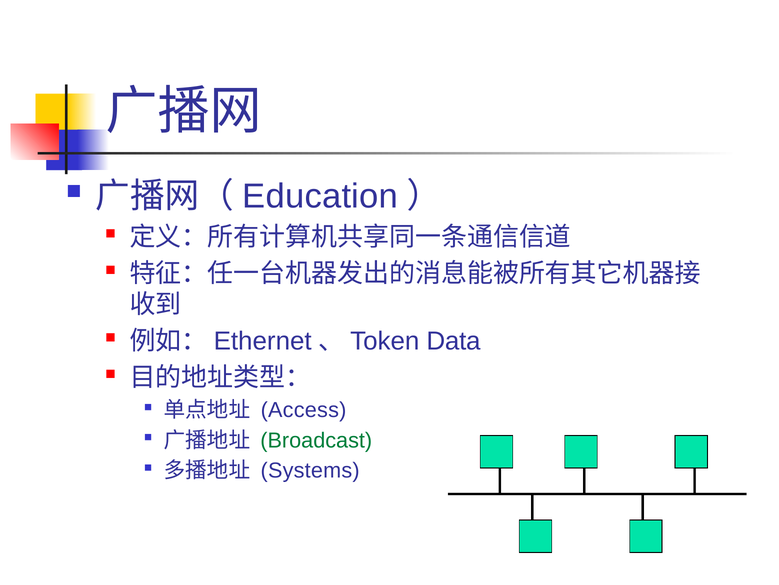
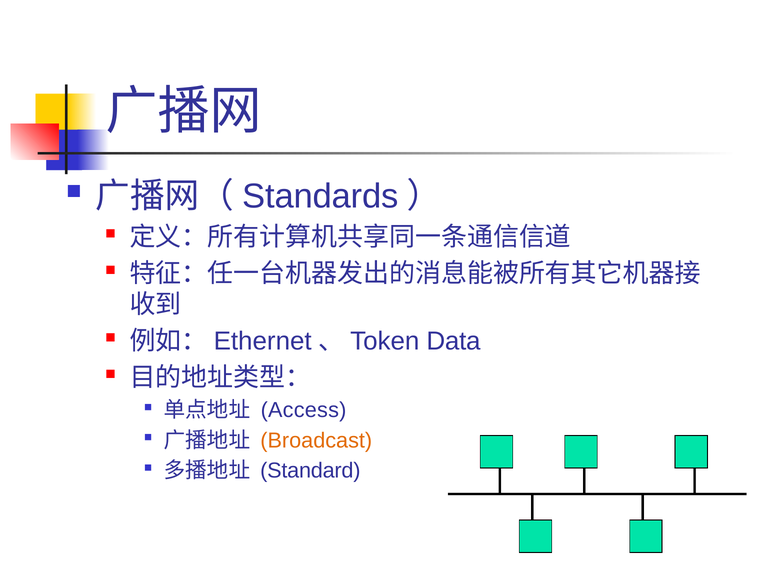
Education: Education -> Standards
Broadcast colour: green -> orange
Systems: Systems -> Standard
